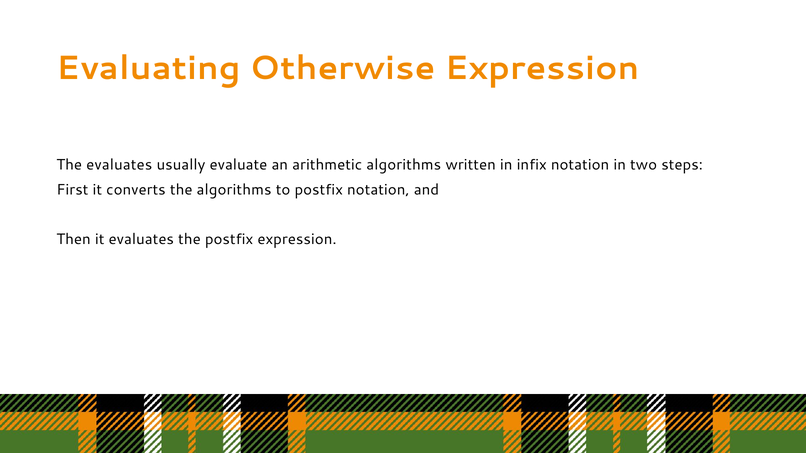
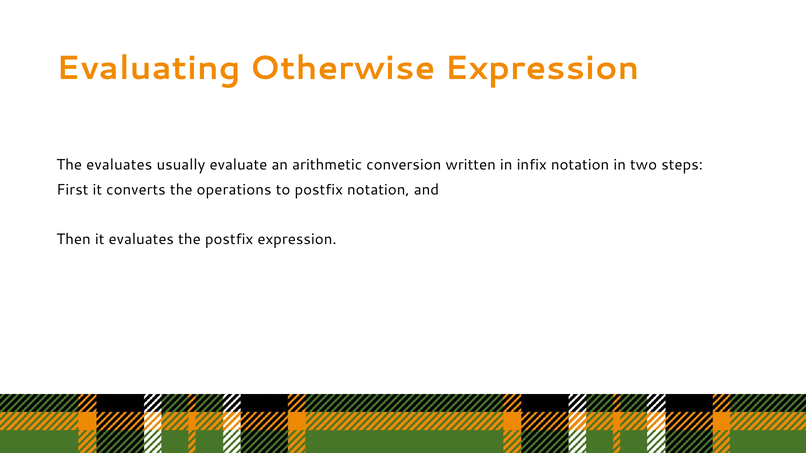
arithmetic algorithms: algorithms -> conversion
the algorithms: algorithms -> operations
